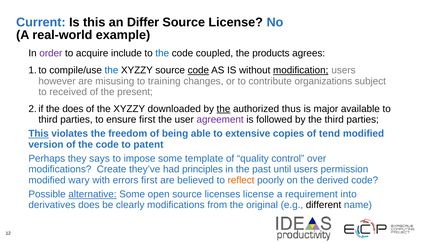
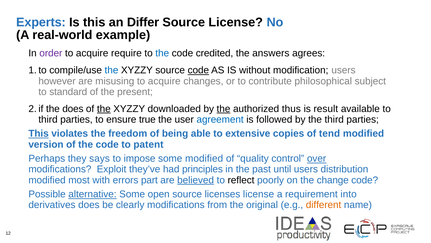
Current: Current -> Experts
include: include -> require
coupled: coupled -> credited
products: products -> answers
modification underline: present -> none
training at (164, 81): training -> acquire
organizations: organizations -> philosophical
received: received -> standard
the at (104, 109) underline: none -> present
major: major -> result
ensure first: first -> true
agreement colour: purple -> blue
some template: template -> modified
over underline: none -> present
Create: Create -> Exploit
permission: permission -> distribution
wary: wary -> most
errors first: first -> part
believed underline: none -> present
reflect colour: orange -> black
derived: derived -> change
different colour: black -> orange
